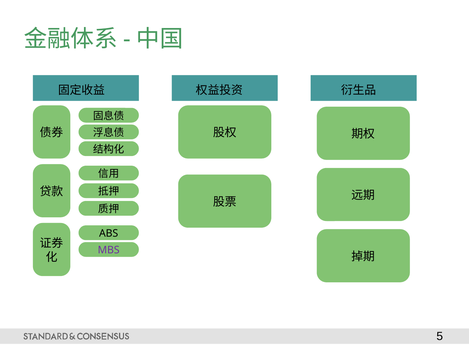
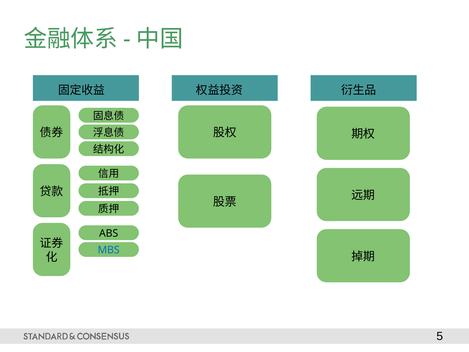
MBS colour: purple -> blue
